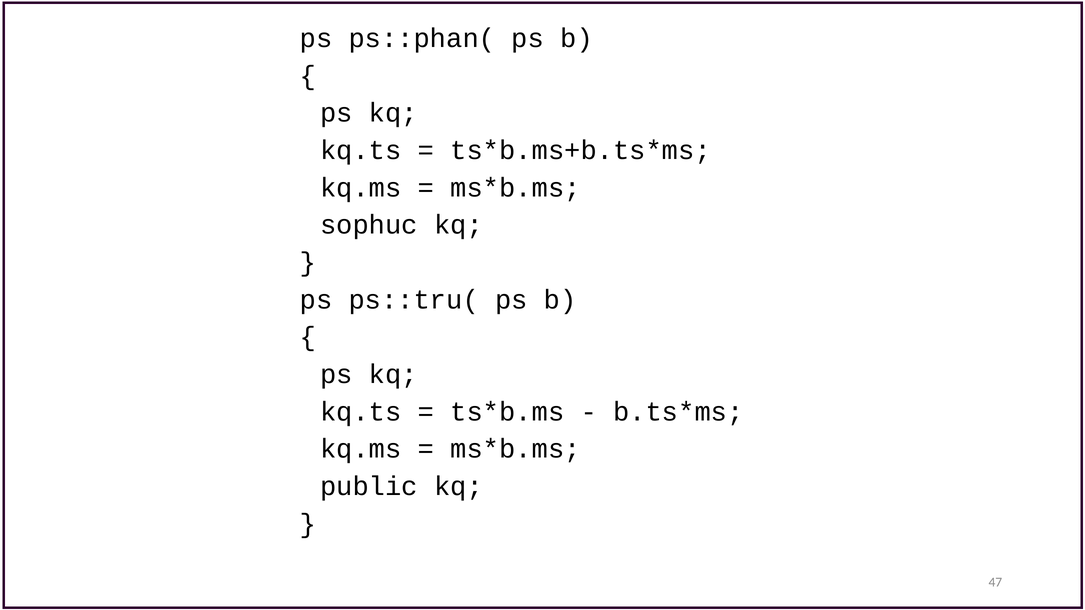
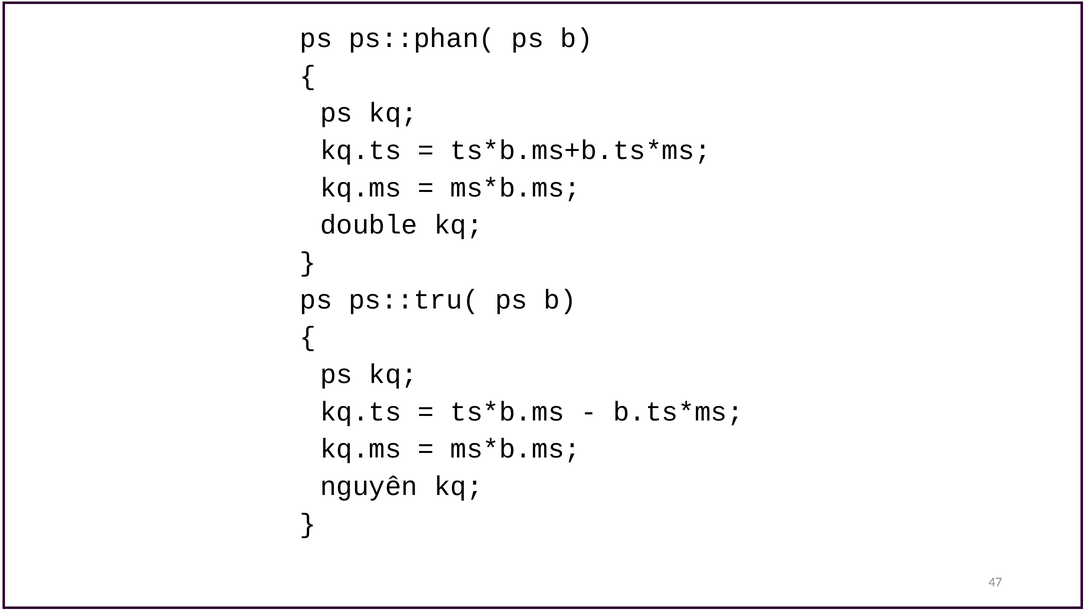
sophuc: sophuc -> double
public: public -> nguyên
